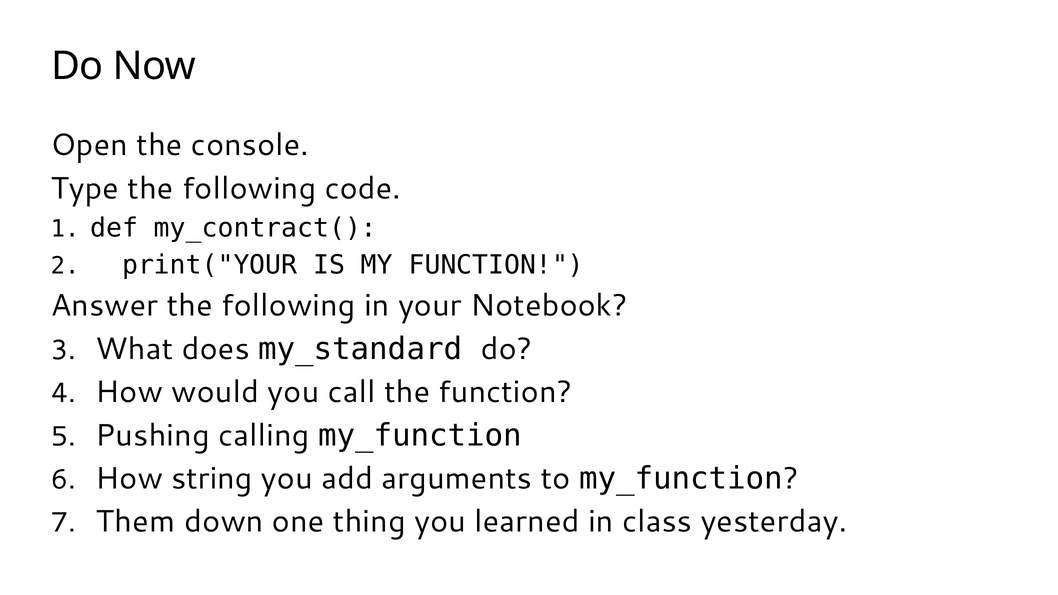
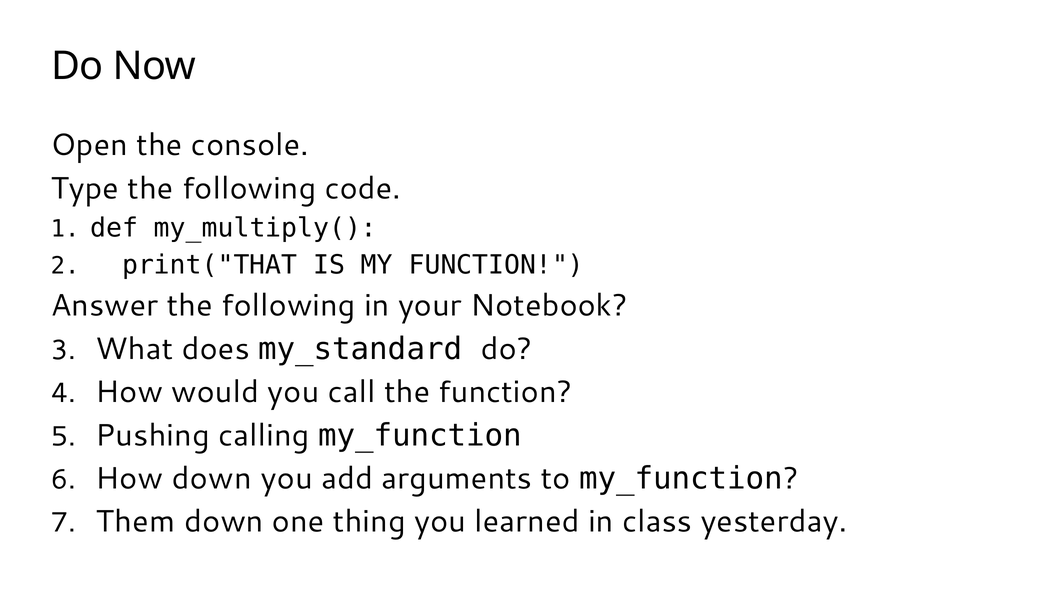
my_contract(: my_contract( -> my_multiply(
print("YOUR: print("YOUR -> print("THAT
How string: string -> down
